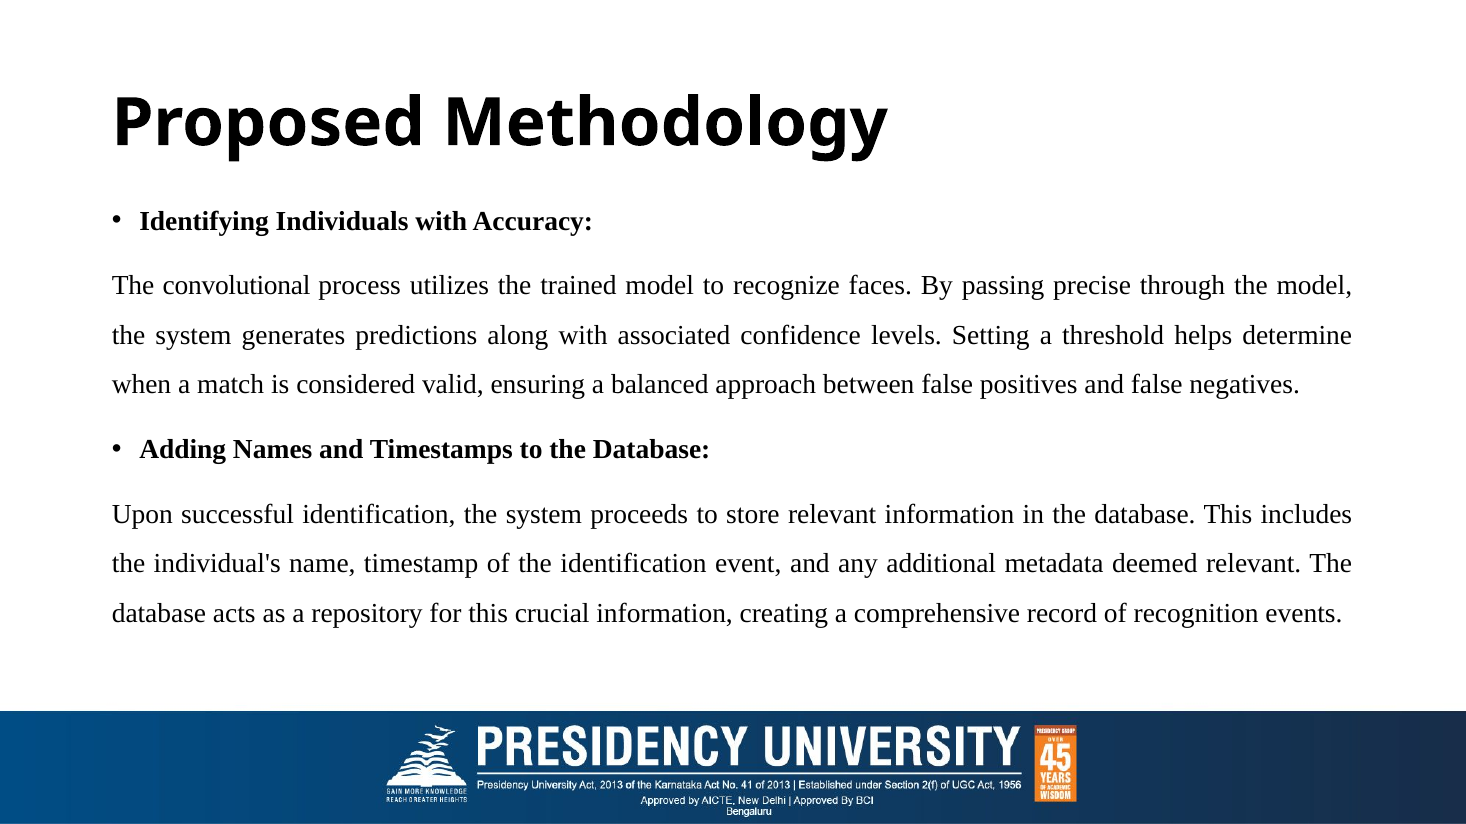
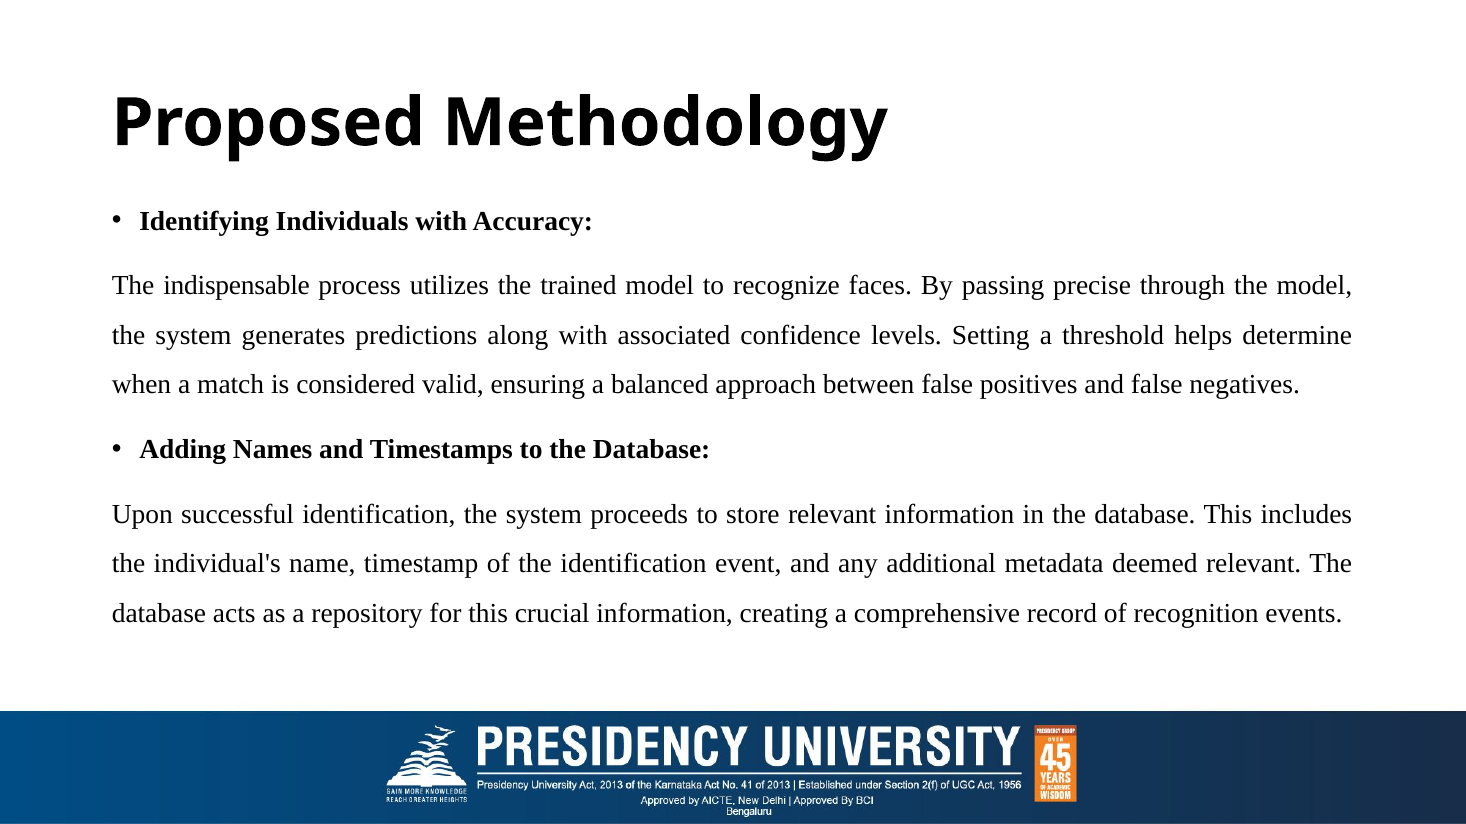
convolutional: convolutional -> indispensable
